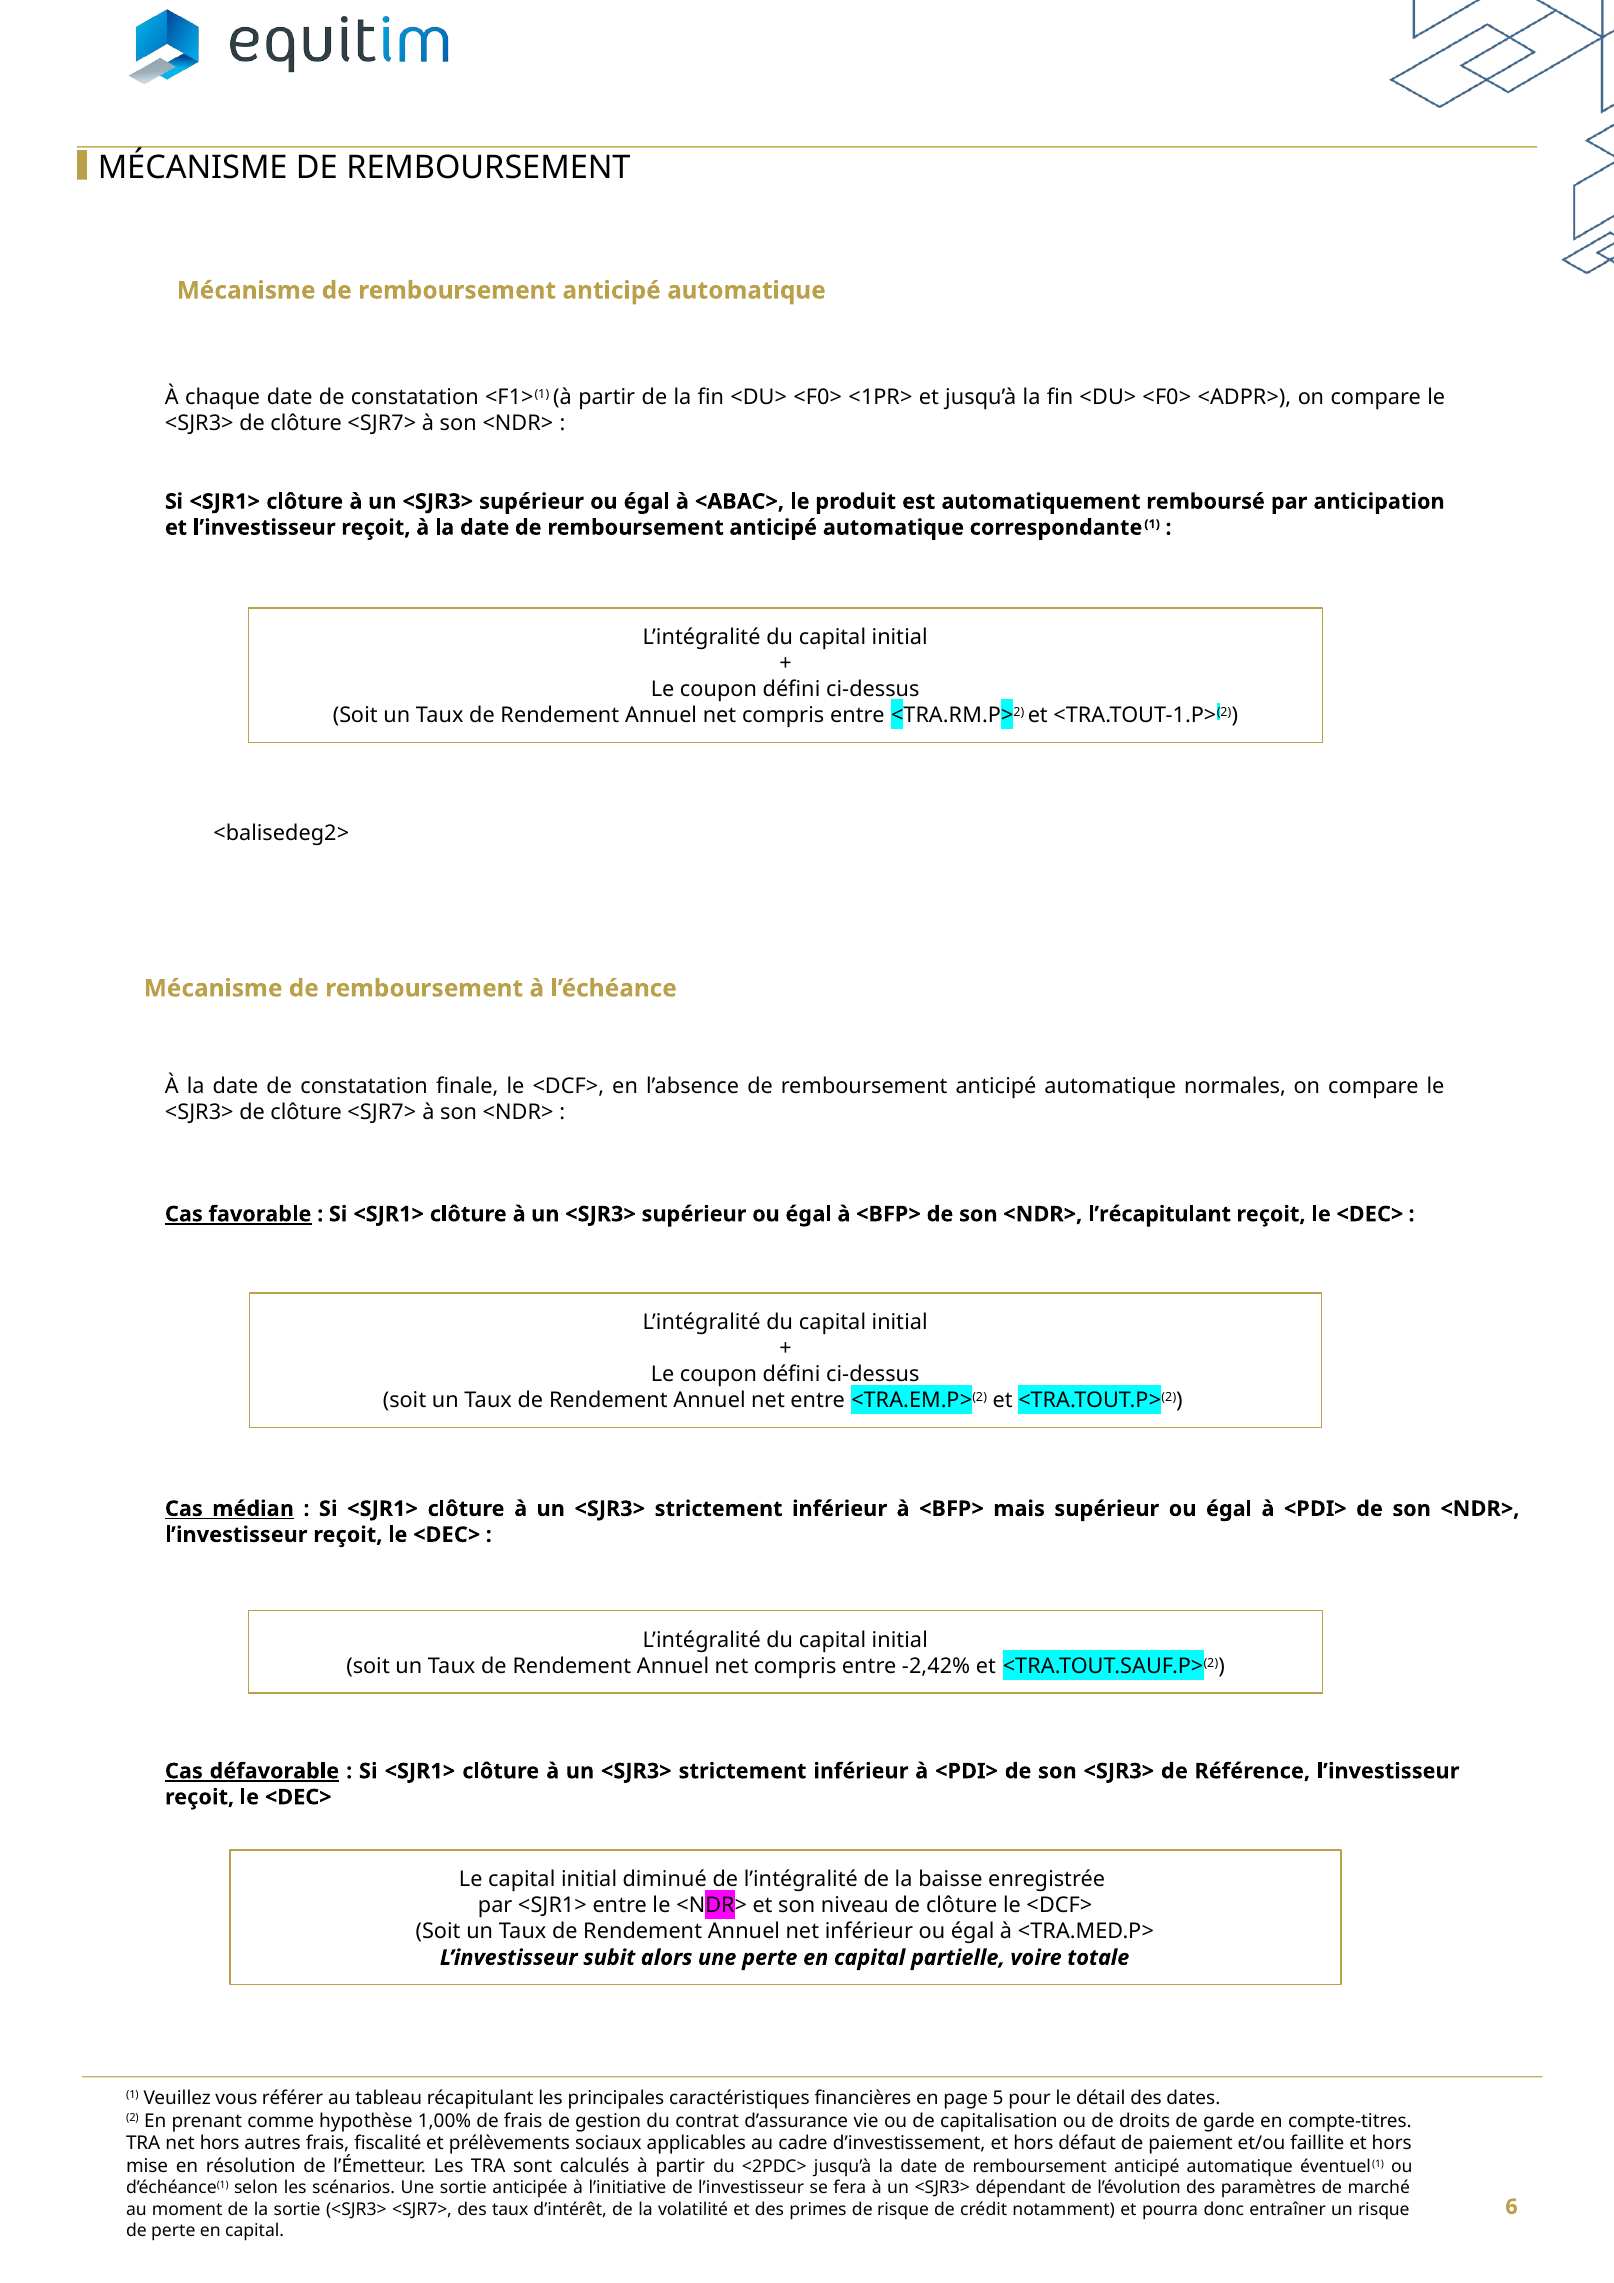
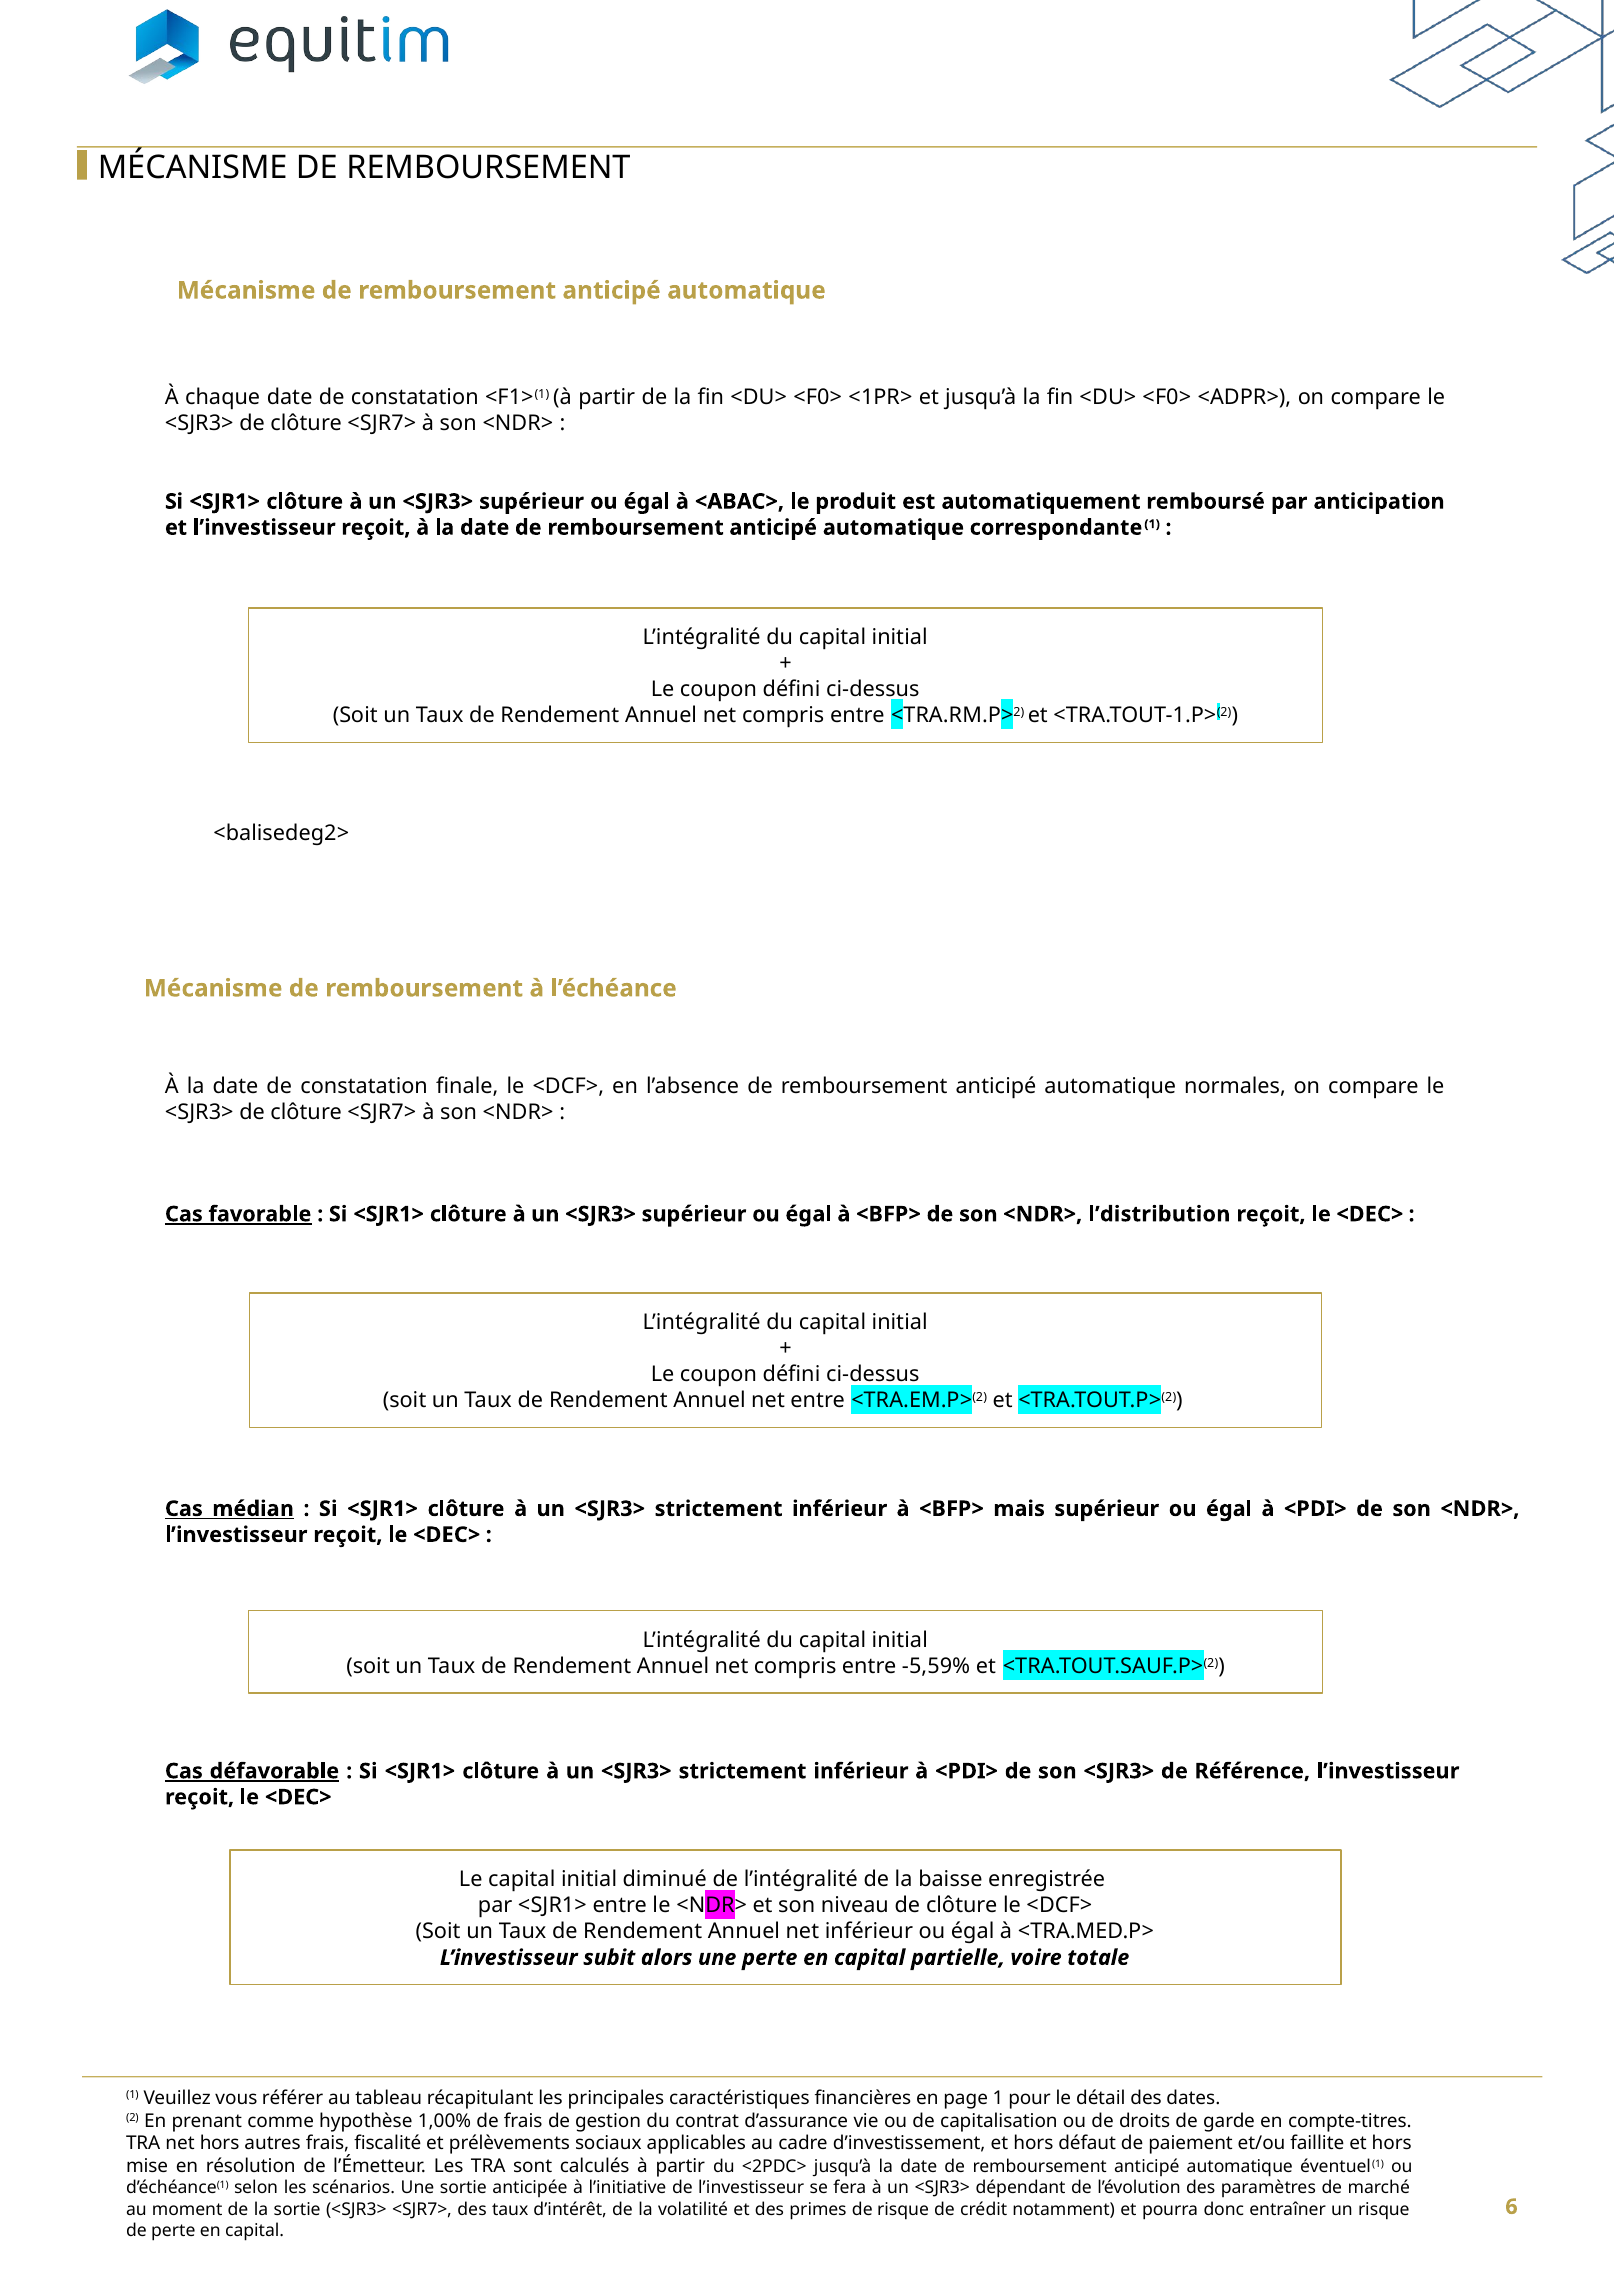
l’récapitulant: l’récapitulant -> l’distribution
-2,42%: -2,42% -> -5,59%
page 5: 5 -> 1
